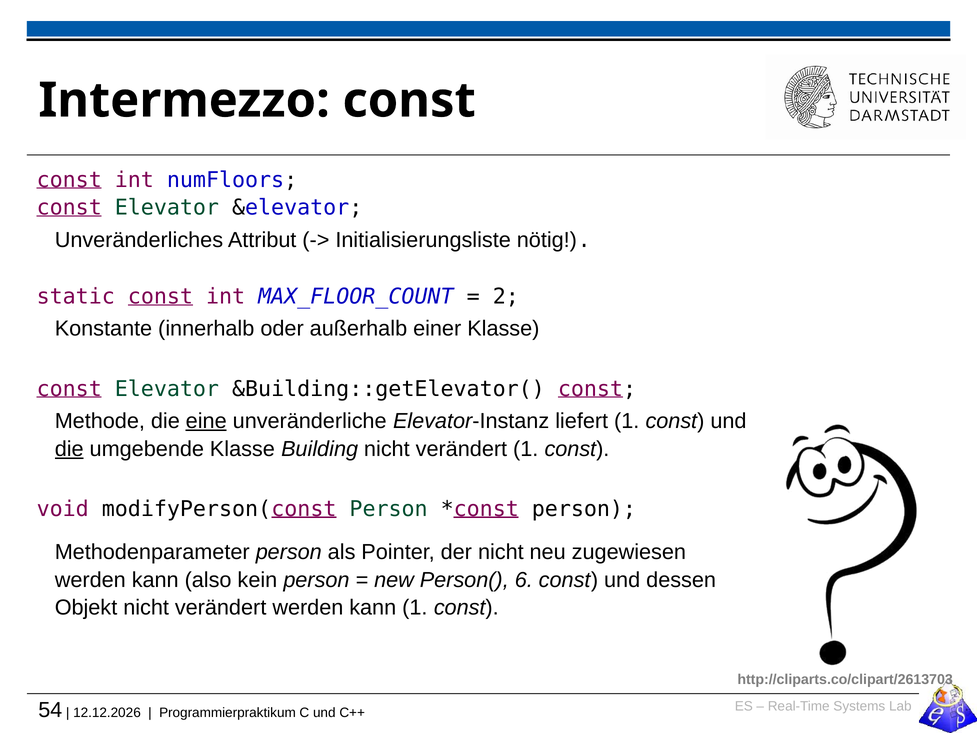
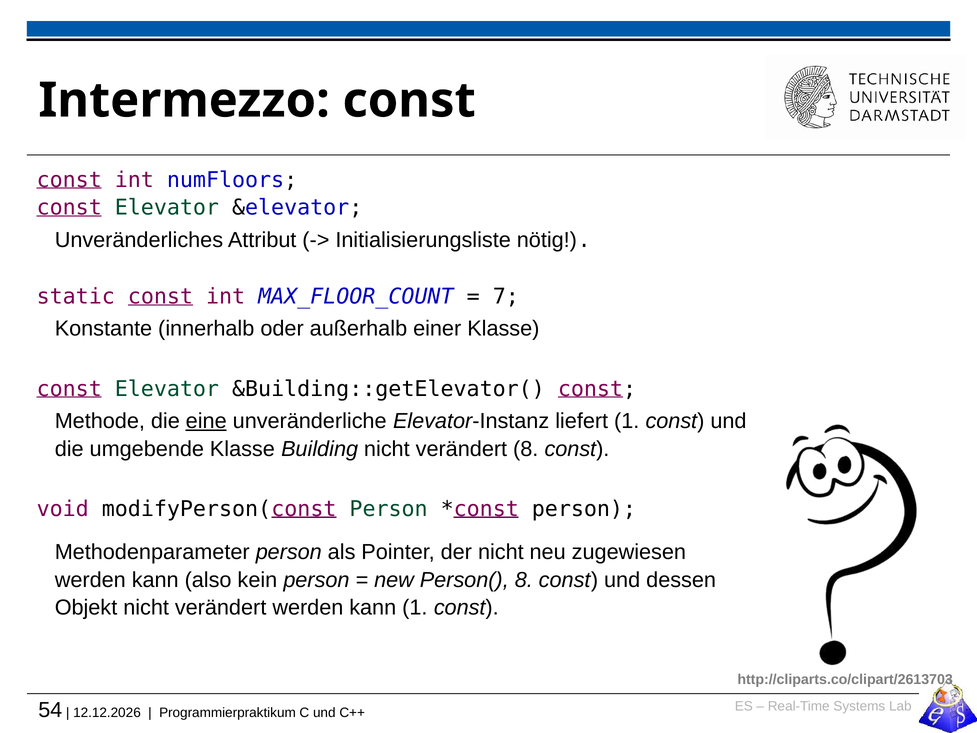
2: 2 -> 7
die at (69, 449) underline: present -> none
verändert 1: 1 -> 8
Person( 6: 6 -> 8
